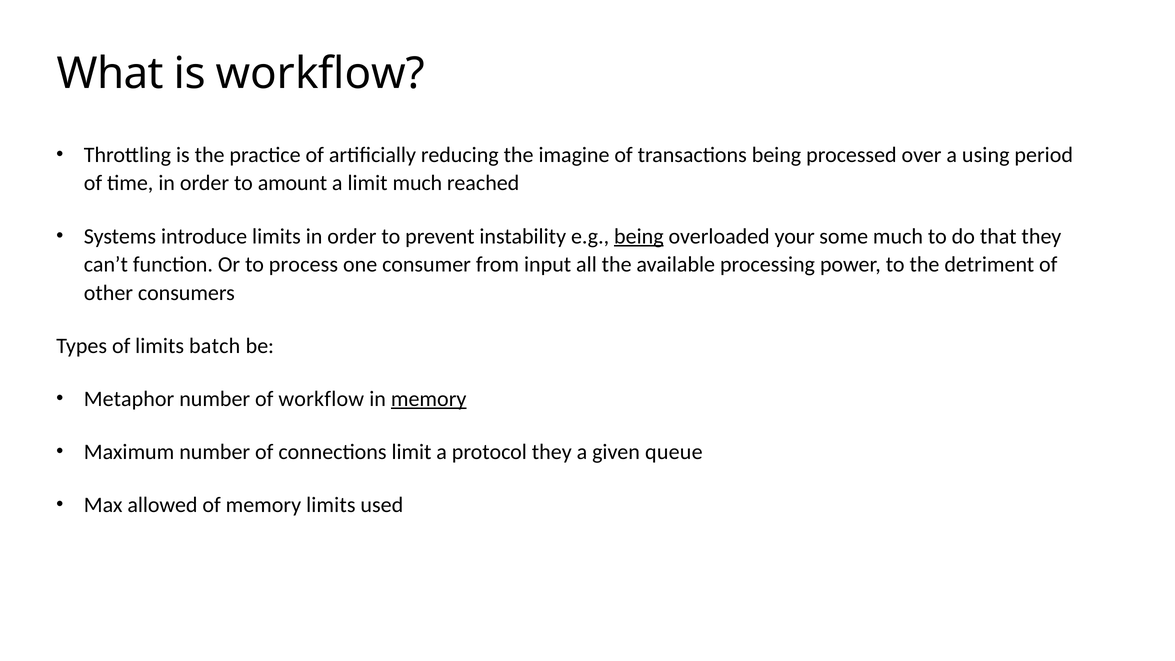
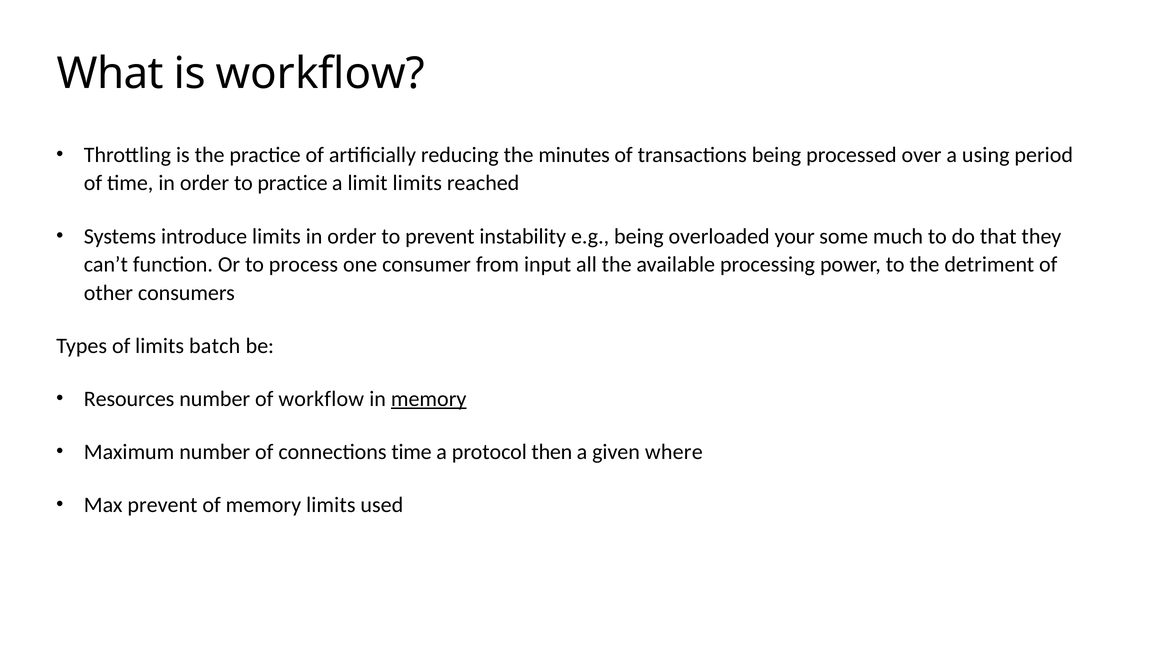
imagine: imagine -> minutes
to amount: amount -> practice
limit much: much -> limits
being at (639, 236) underline: present -> none
Metaphor: Metaphor -> Resources
connections limit: limit -> time
protocol they: they -> then
queue: queue -> where
Max allowed: allowed -> prevent
